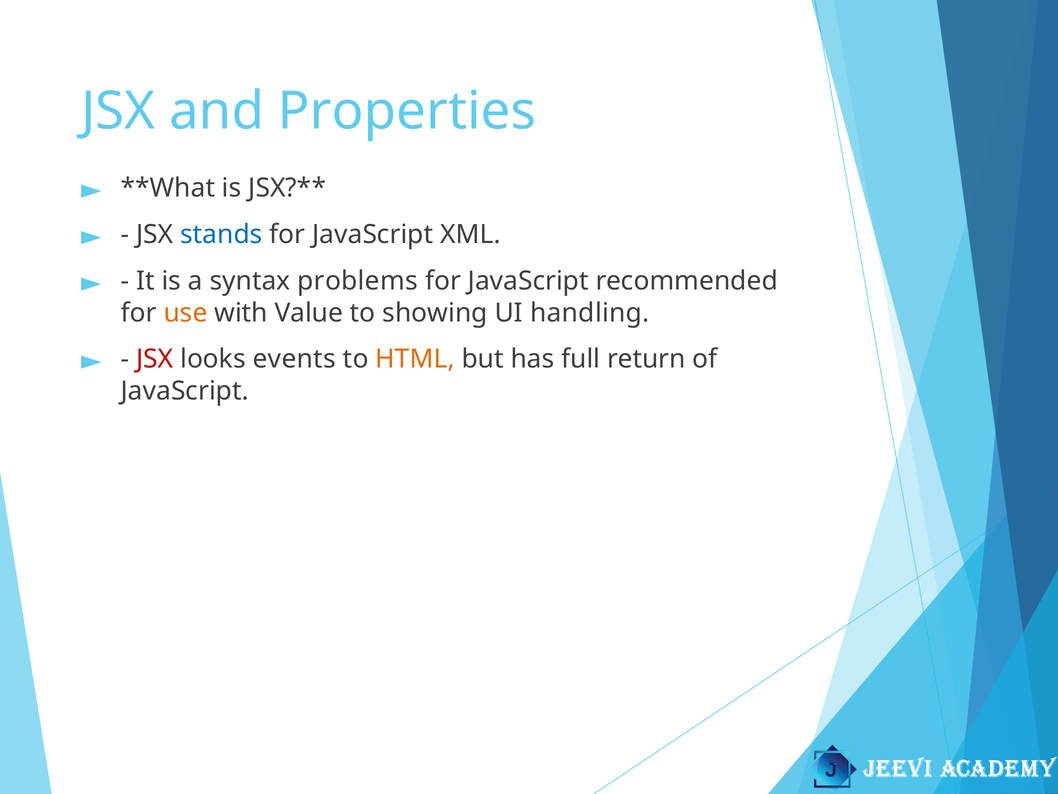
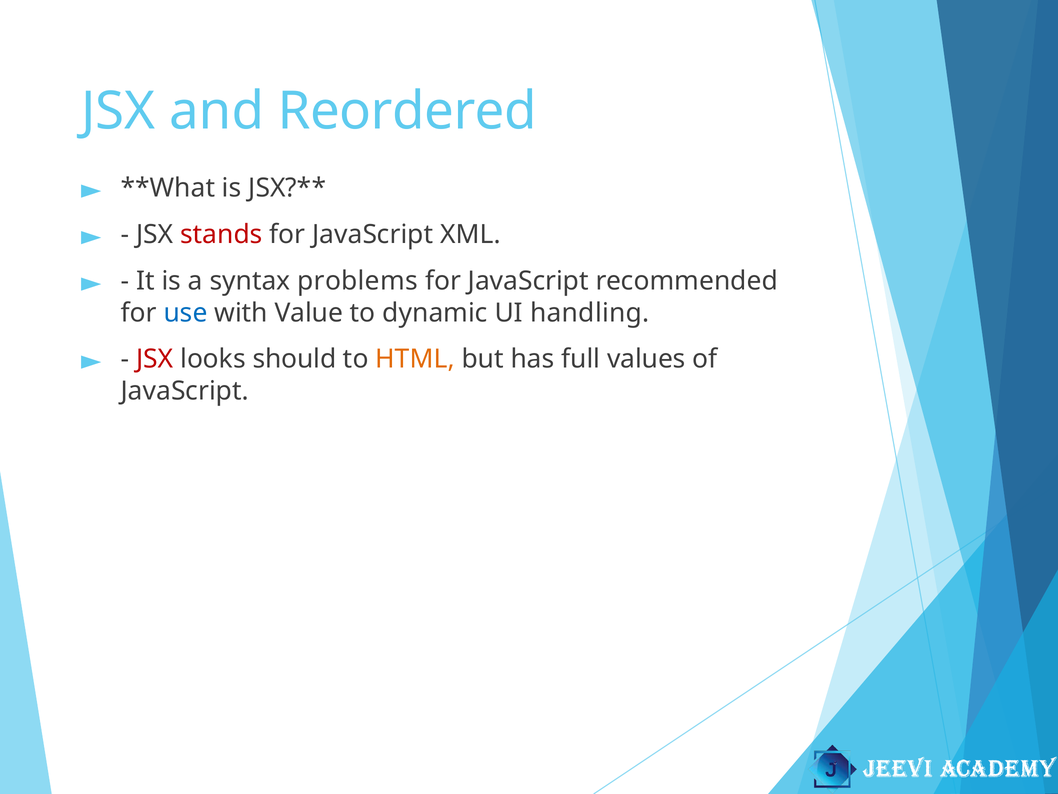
Properties: Properties -> Reordered
stands colour: blue -> red
use colour: orange -> blue
showing: showing -> dynamic
events: events -> should
return: return -> values
